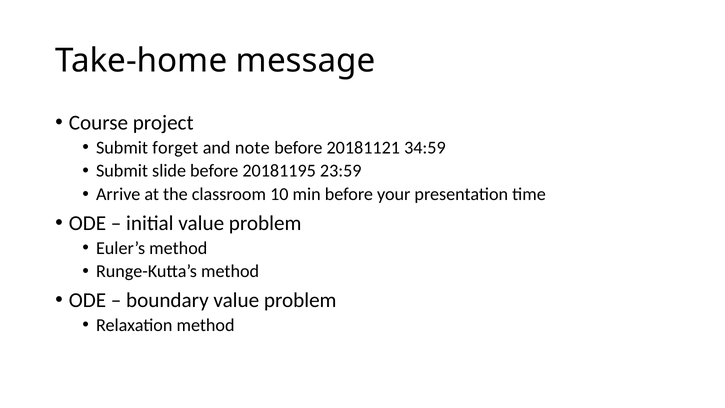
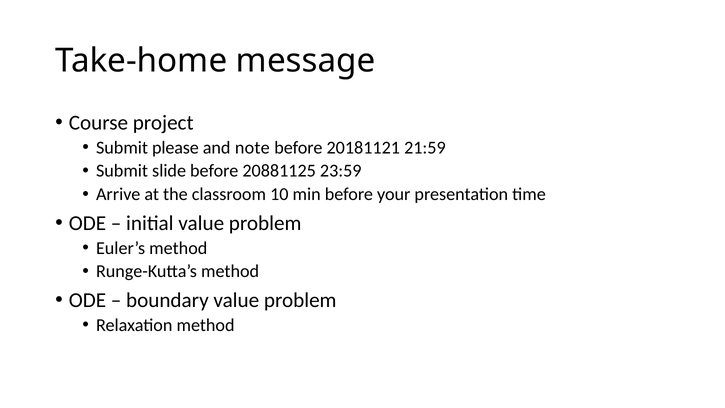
forget: forget -> please
34:59: 34:59 -> 21:59
20181195: 20181195 -> 20881125
